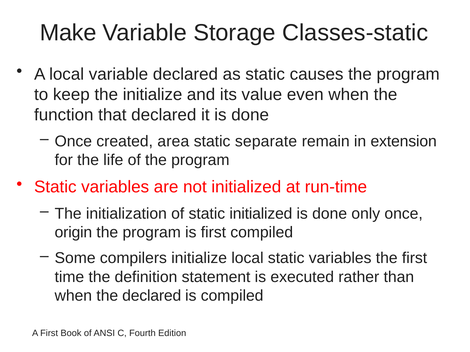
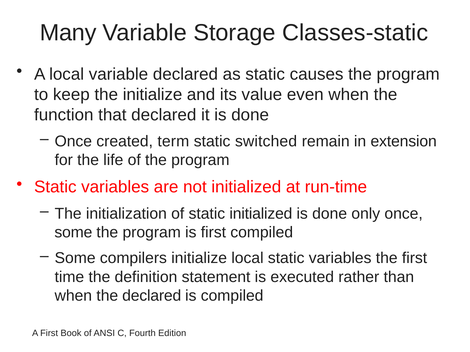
Make: Make -> Many
area: area -> term
separate: separate -> switched
origin at (73, 233): origin -> some
